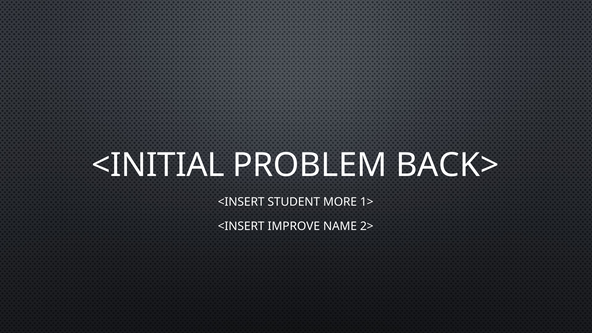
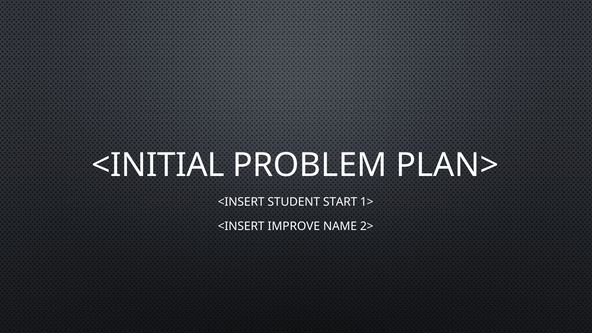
BACK>: BACK> -> PLAN>
MORE: MORE -> START
